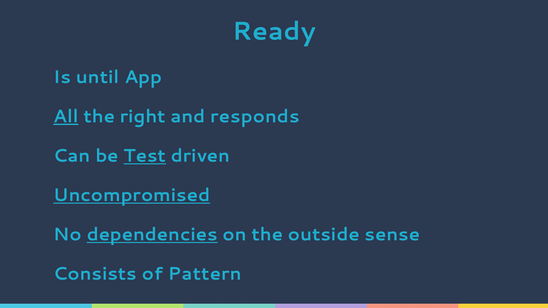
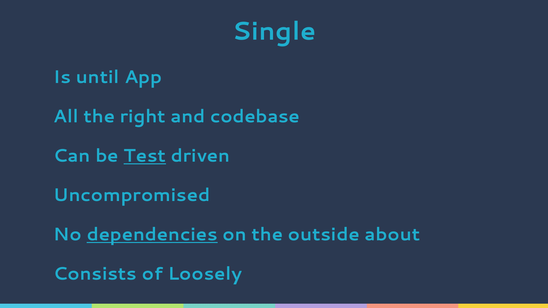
Ready: Ready -> Single
All underline: present -> none
responds: responds -> codebase
Uncompromised underline: present -> none
sense: sense -> about
Pattern: Pattern -> Loosely
